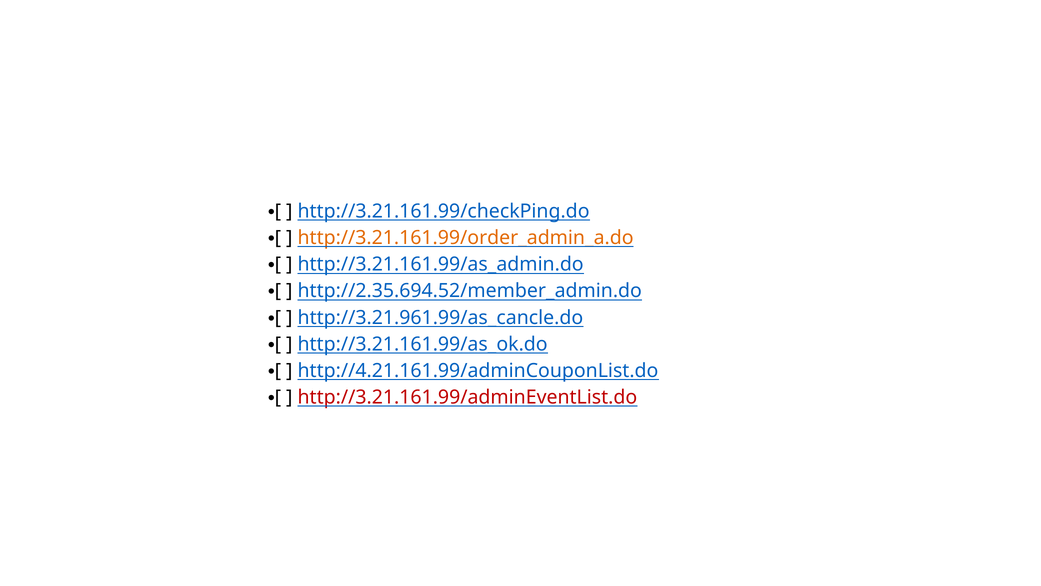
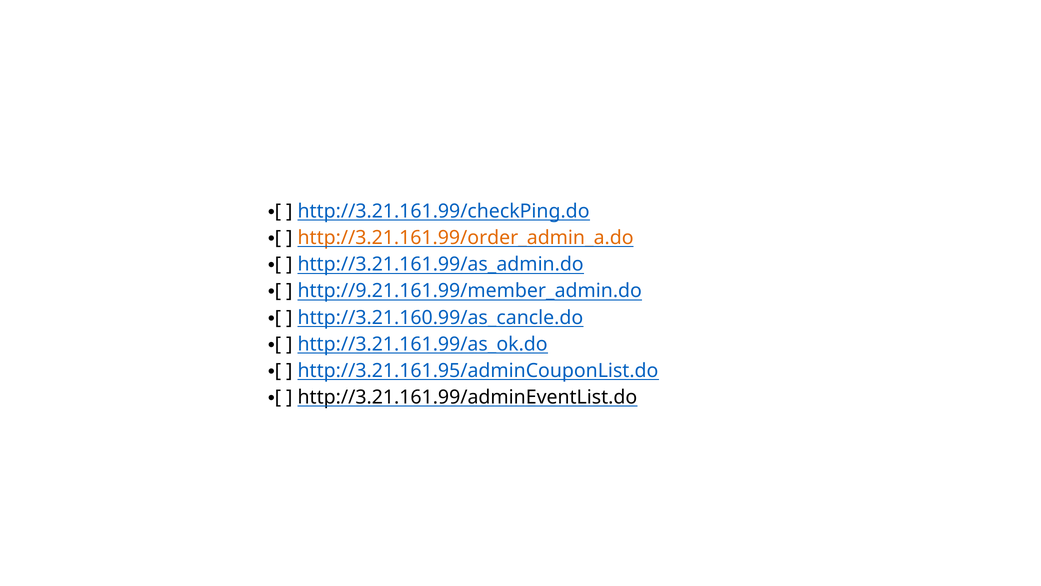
http://2.35.694.52/member_admin.do: http://2.35.694.52/member_admin.do -> http://9.21.161.99/member_admin.do
http://3.21.961.99/as_cancle.do: http://3.21.961.99/as_cancle.do -> http://3.21.160.99/as_cancle.do
http://4.21.161.99/adminCouponList.do: http://4.21.161.99/adminCouponList.do -> http://3.21.161.95/adminCouponList.do
http://3.21.161.99/adminEventList.do colour: red -> black
